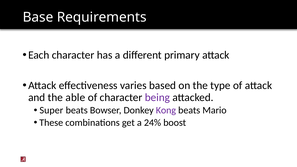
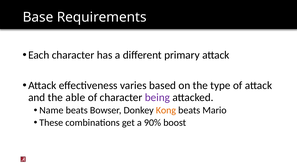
Super: Super -> Name
Kong colour: purple -> orange
24%: 24% -> 90%
